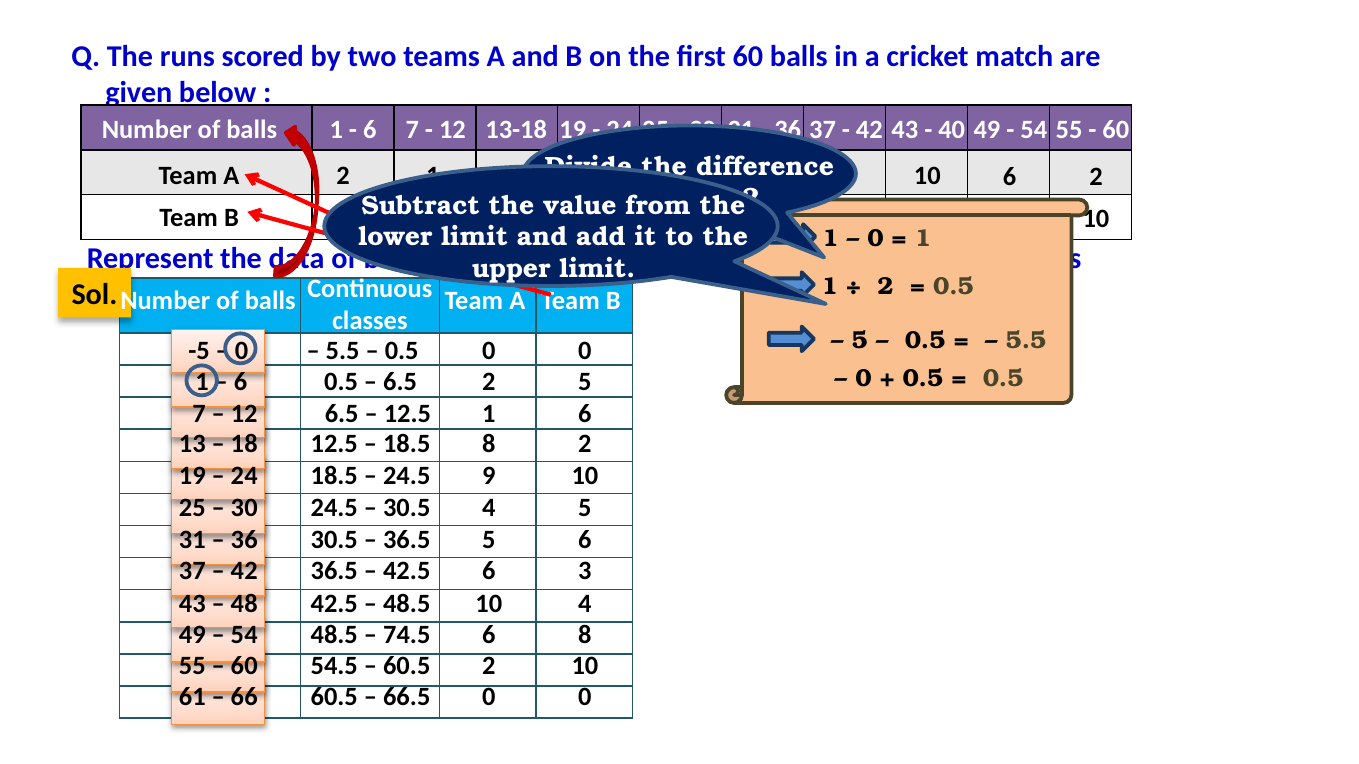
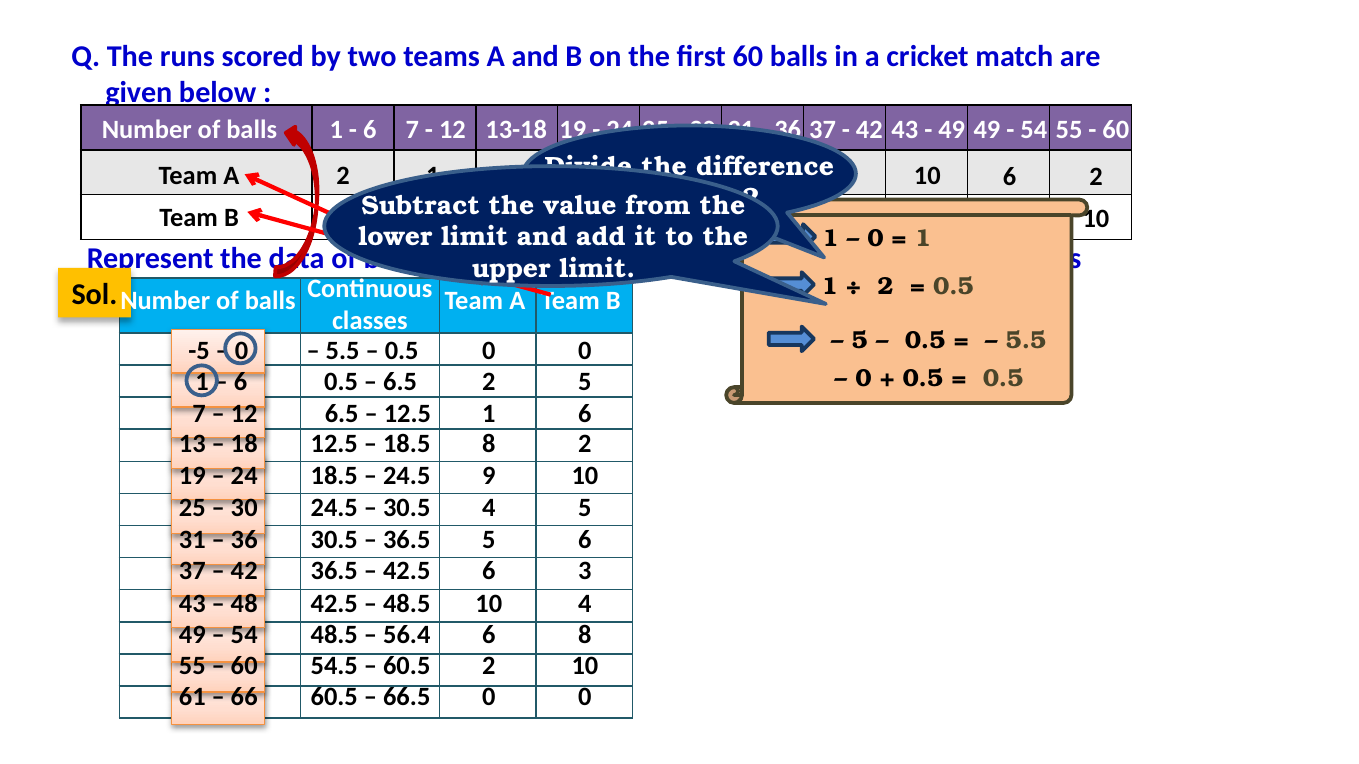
40 at (952, 130): 40 -> 49
74.5: 74.5 -> 56.4
